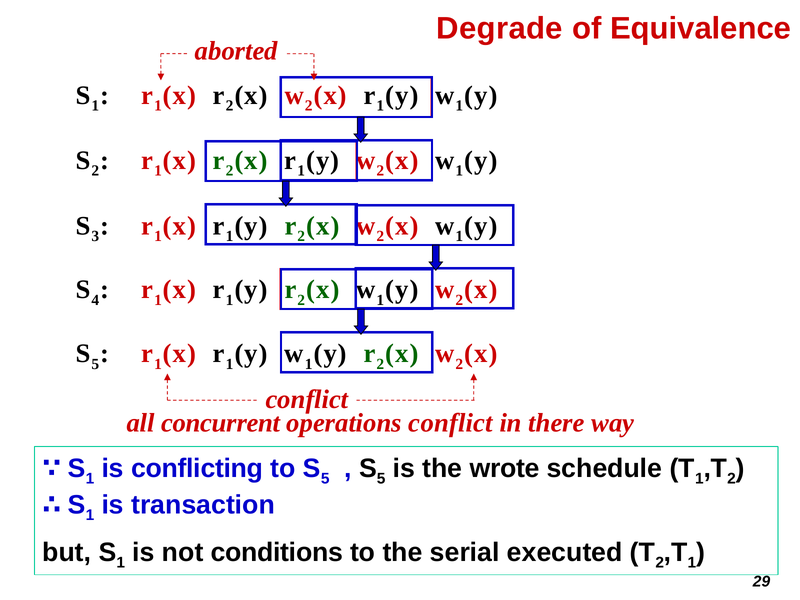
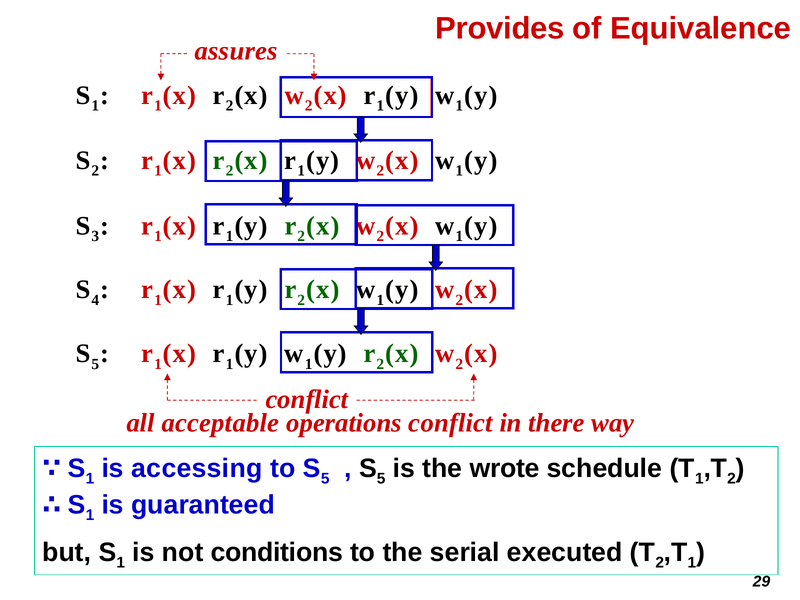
Degrade: Degrade -> Provides
aborted: aborted -> assures
concurrent: concurrent -> acceptable
conflicting: conflicting -> accessing
transaction: transaction -> guaranteed
